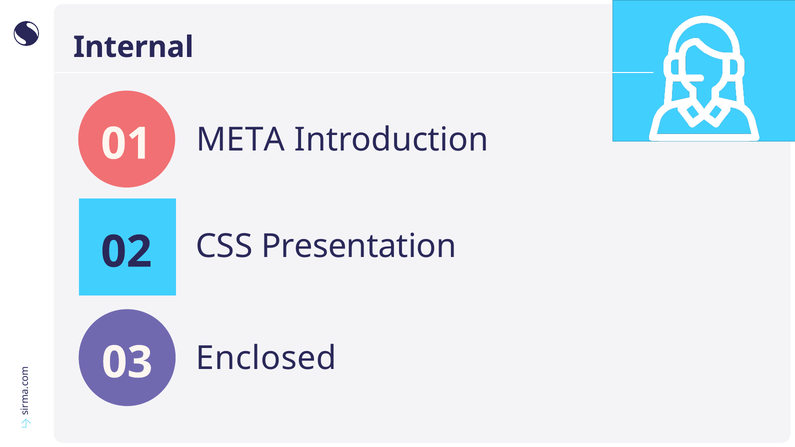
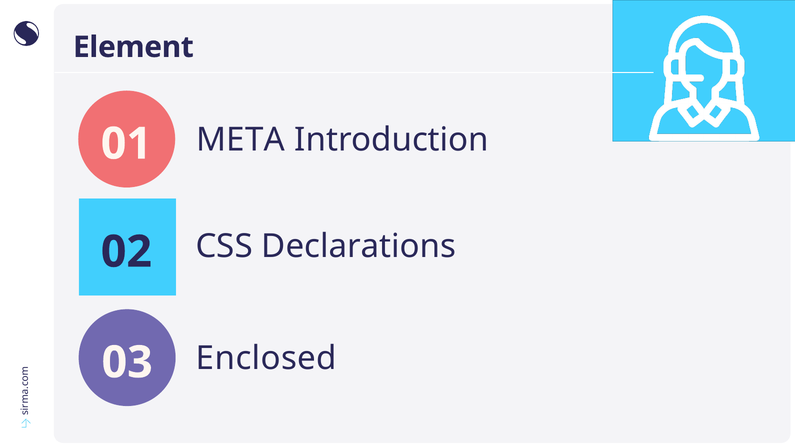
Internal: Internal -> Element
Presentation: Presentation -> Declarations
